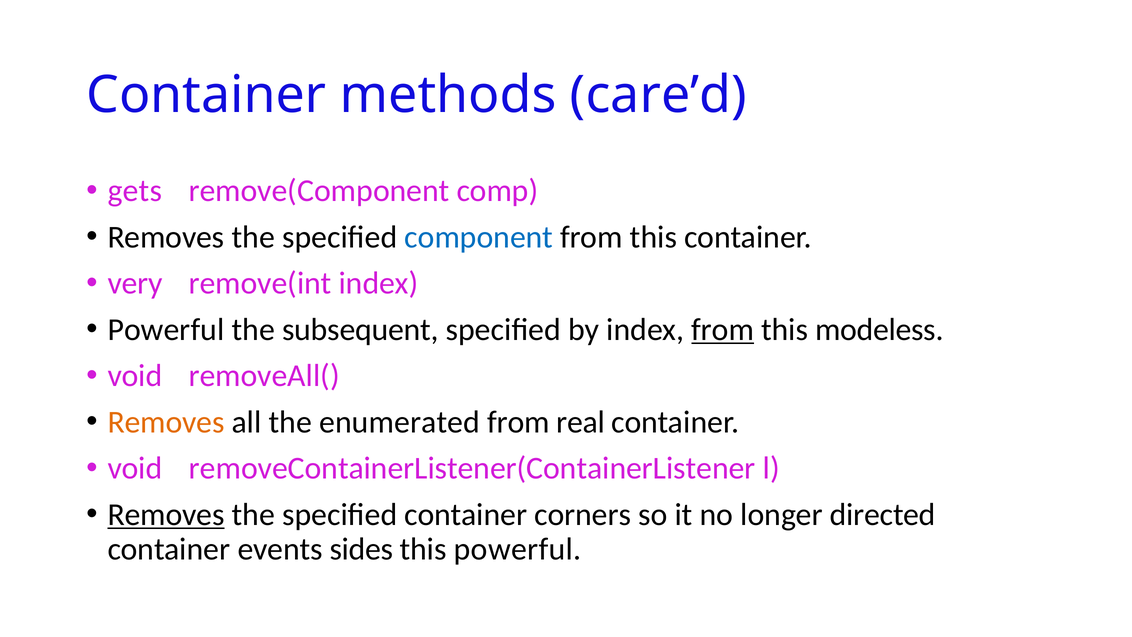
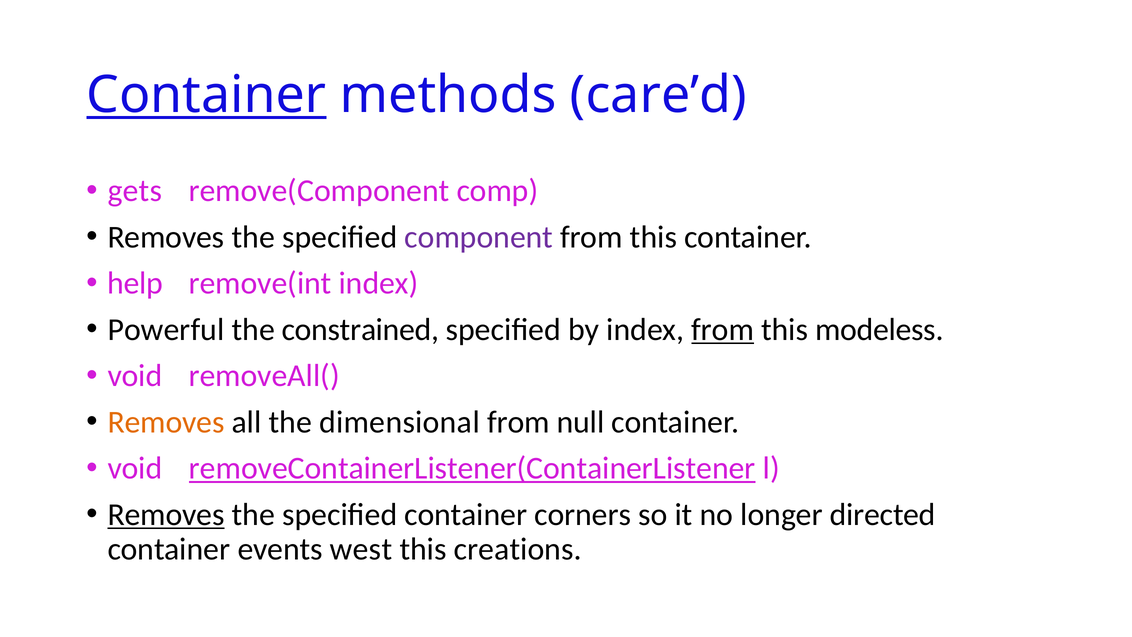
Container at (206, 95) underline: none -> present
component colour: blue -> purple
very: very -> help
subsequent: subsequent -> constrained
enumerated: enumerated -> dimensional
real: real -> null
removeContainerListener(ContainerListener underline: none -> present
sides: sides -> west
this powerful: powerful -> creations
